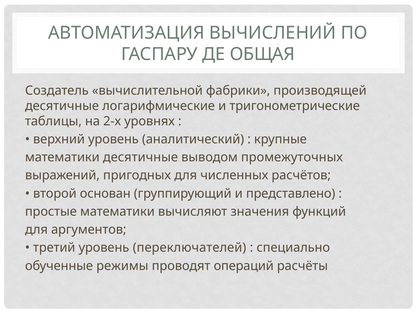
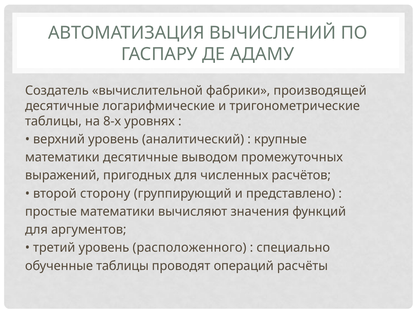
ОБЩАЯ: ОБЩАЯ -> АДАМУ
2-х: 2-х -> 8-х
основан: основан -> сторону
переключателей: переключателей -> расположенного
обученные режимы: режимы -> таблицы
